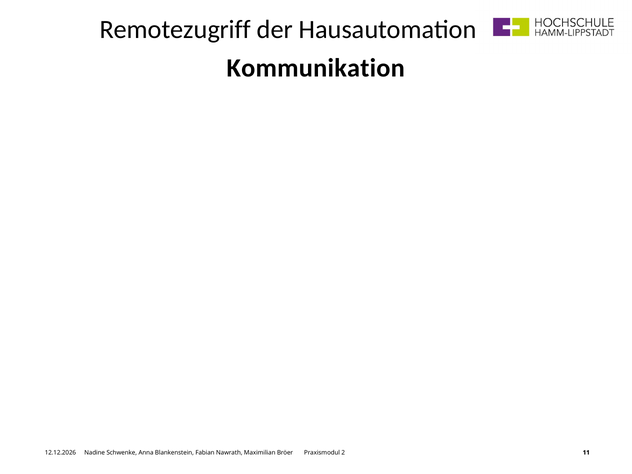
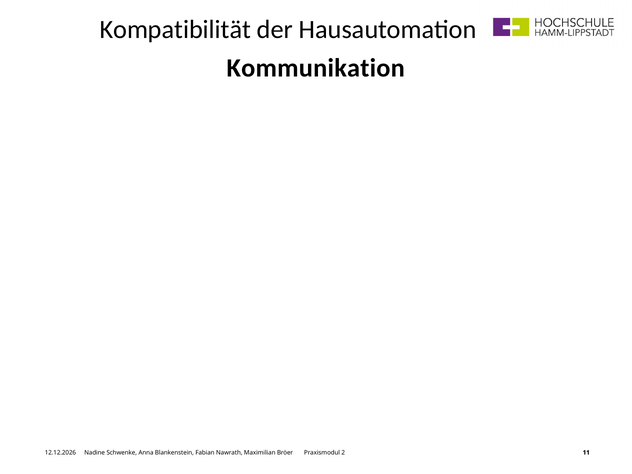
Remotezugriff: Remotezugriff -> Kompatibilität
